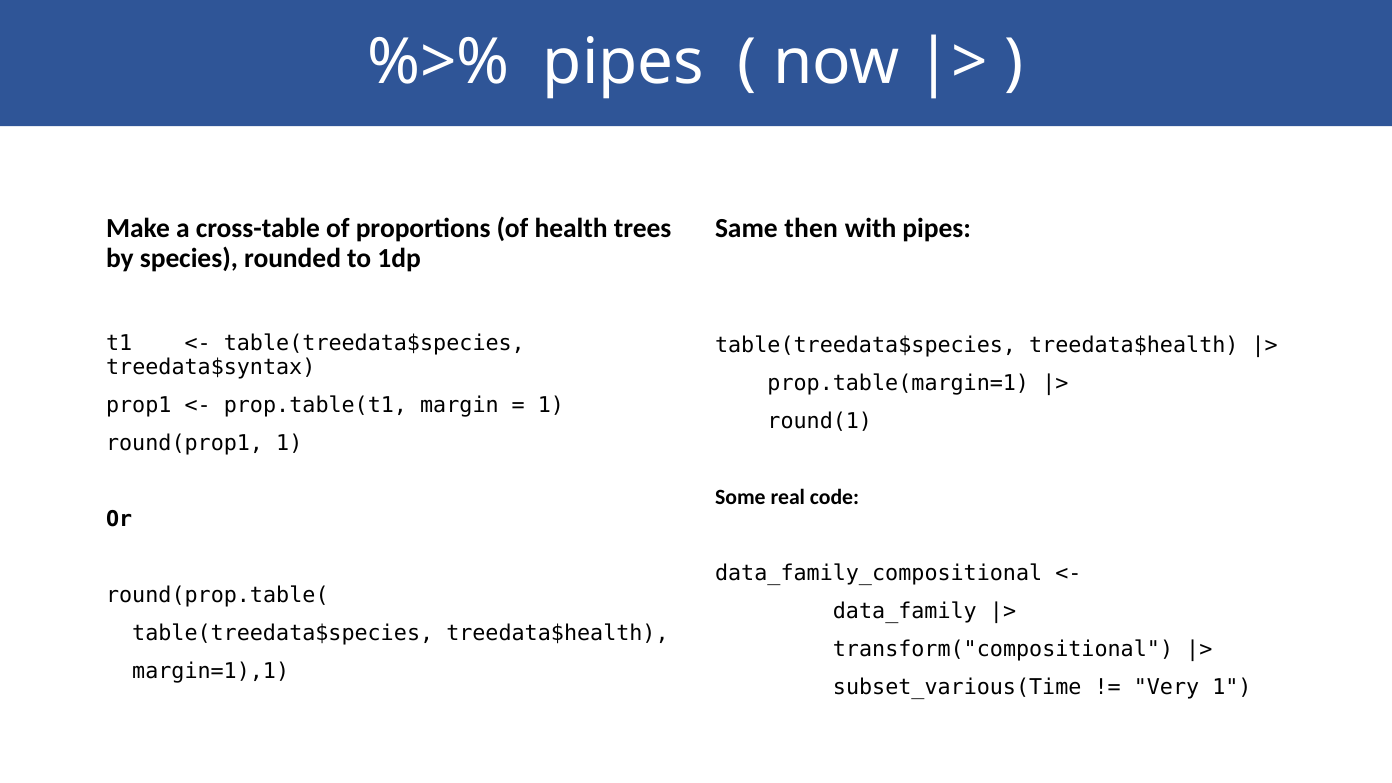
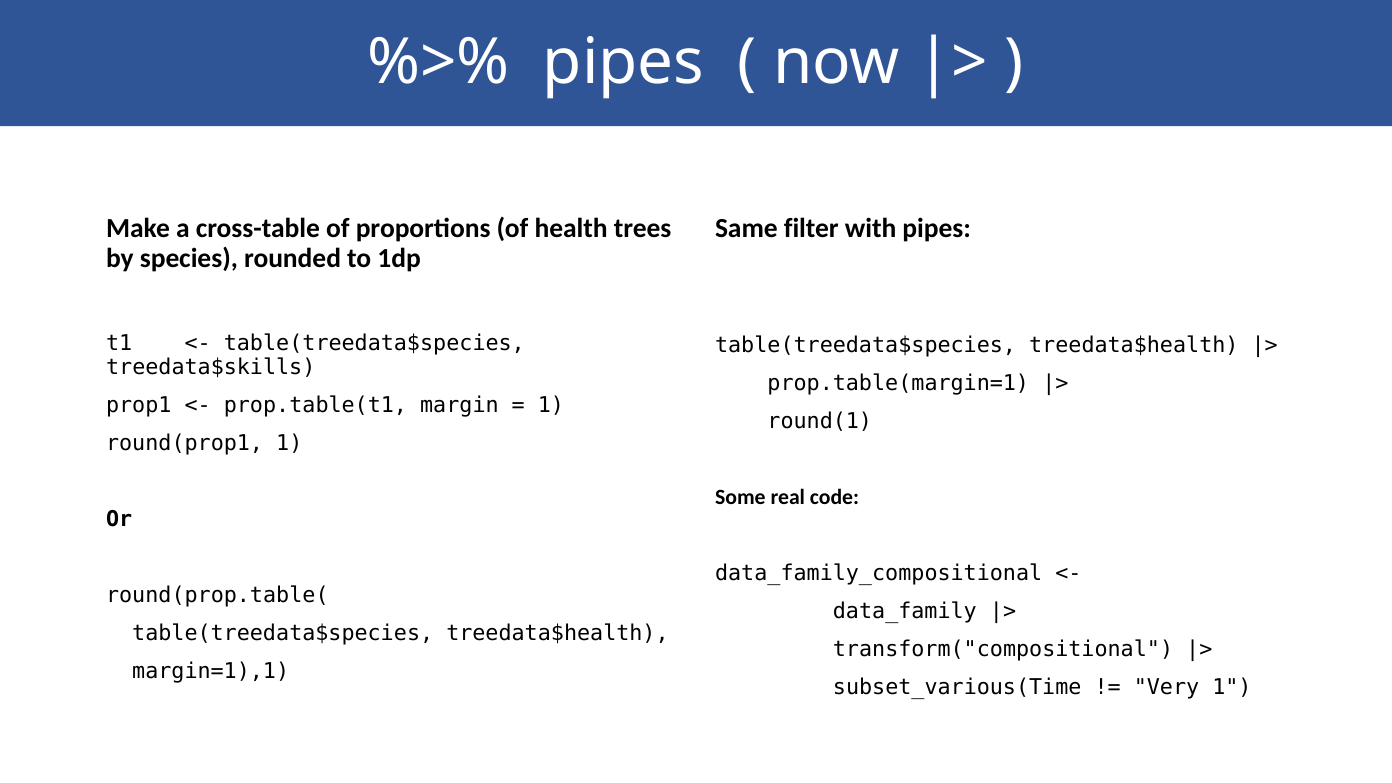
then: then -> filter
treedata$syntax: treedata$syntax -> treedata$skills
